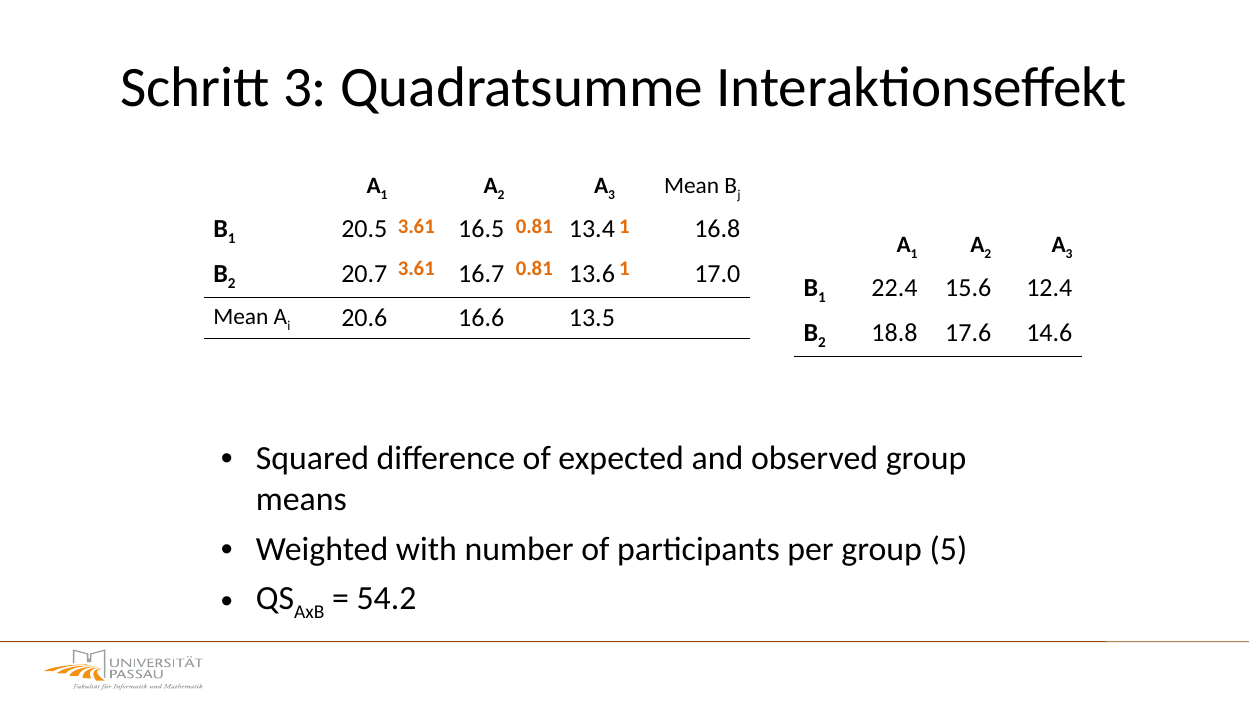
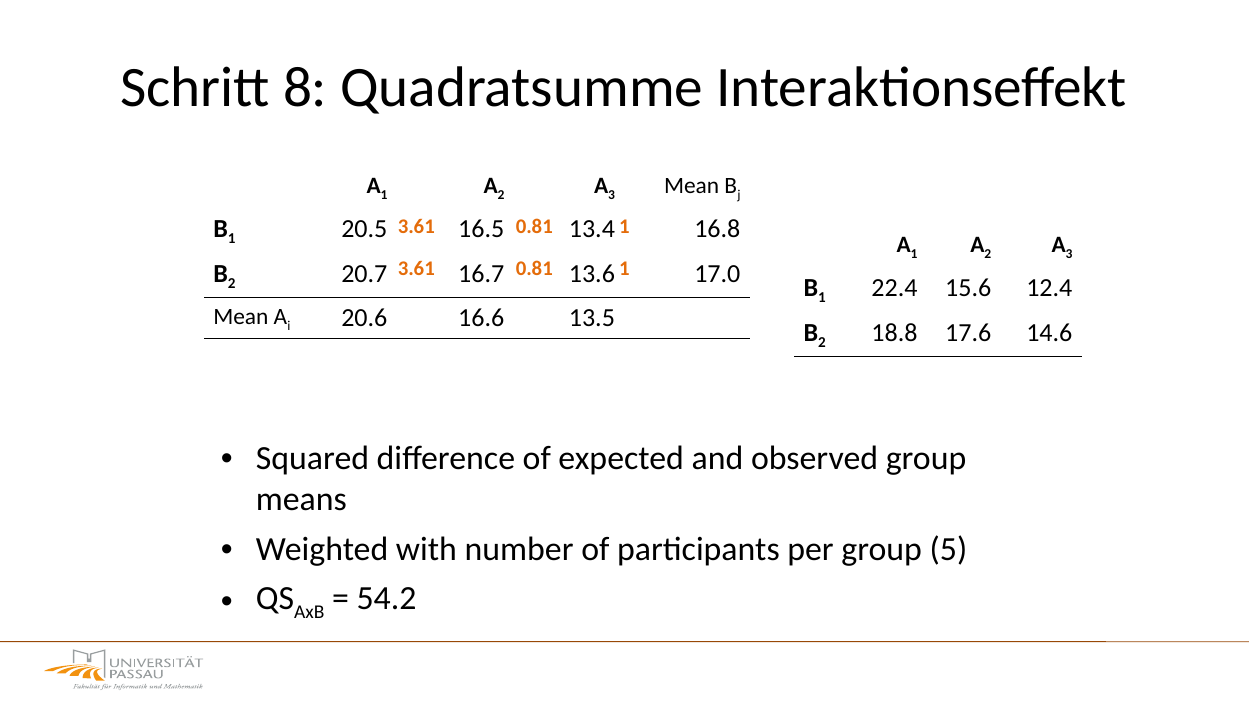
Schritt 3: 3 -> 8
